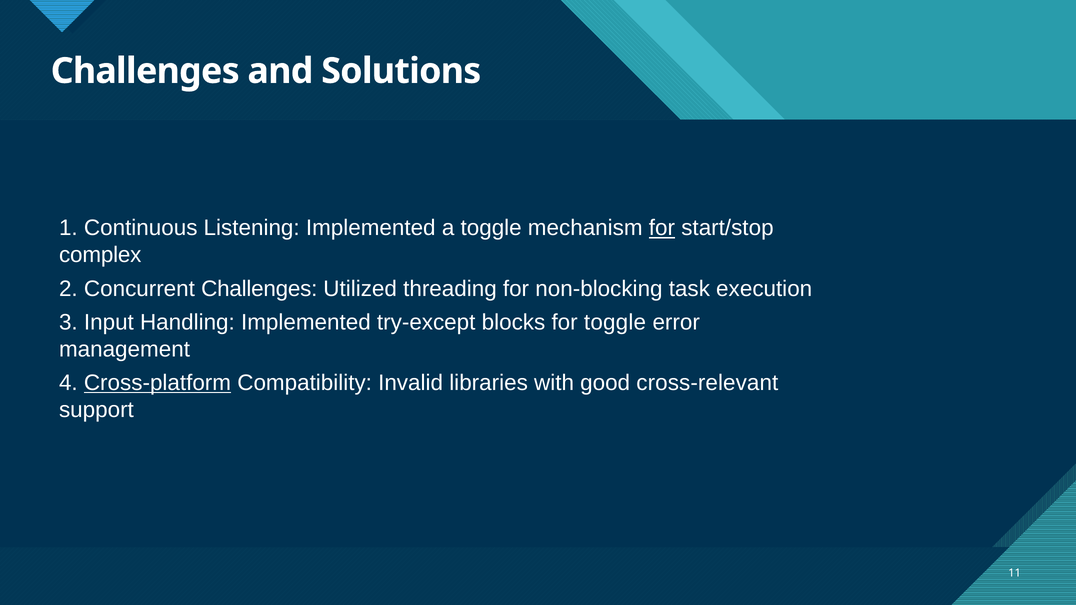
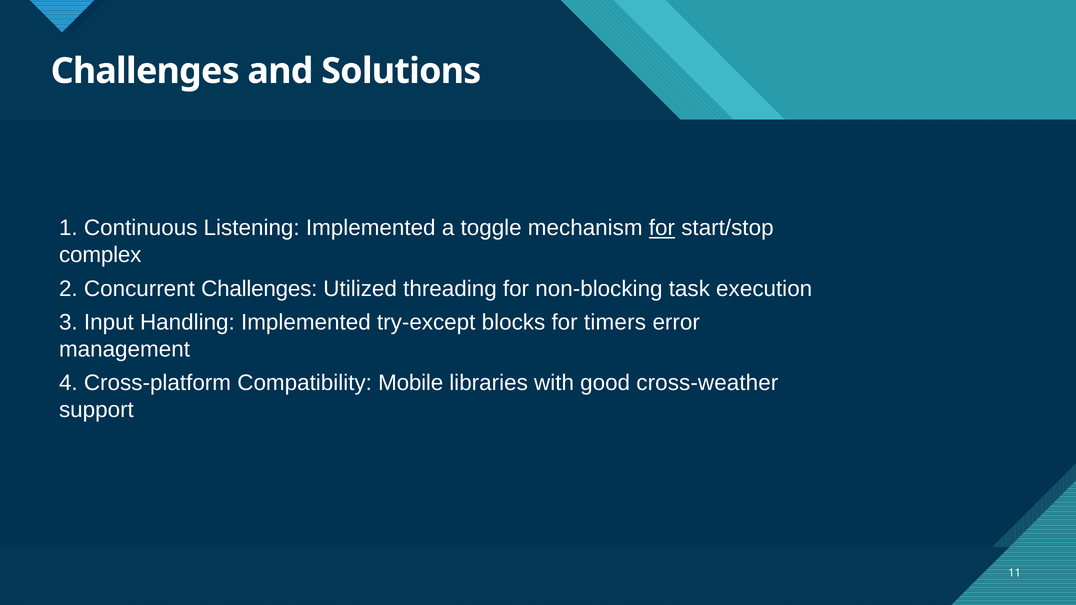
for toggle: toggle -> timers
Cross-platform underline: present -> none
Invalid: Invalid -> Mobile
cross-relevant: cross-relevant -> cross-weather
